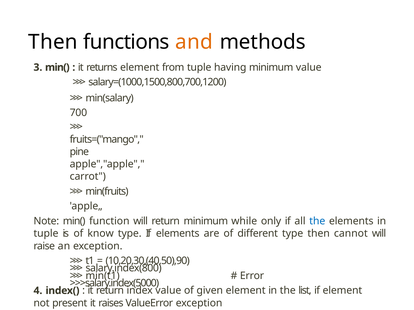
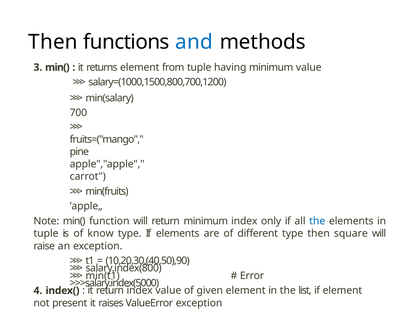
and colour: orange -> blue
minimum while: while -> index
cannot: cannot -> square
